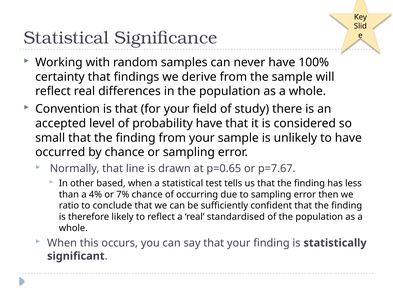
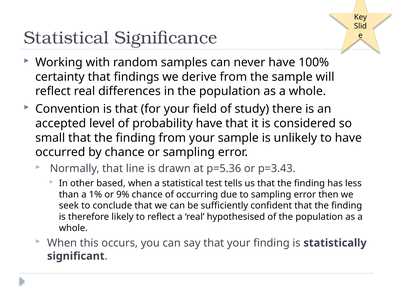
p=0.65: p=0.65 -> p=5.36
p=7.67: p=7.67 -> p=3.43
4%: 4% -> 1%
7%: 7% -> 9%
ratio: ratio -> seek
standardised: standardised -> hypothesised
